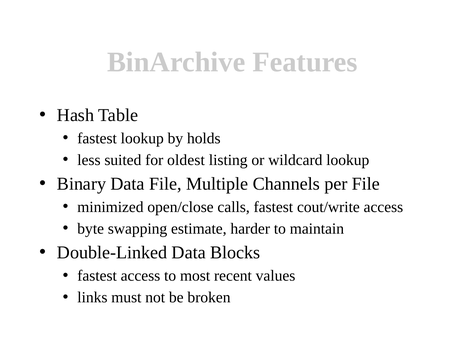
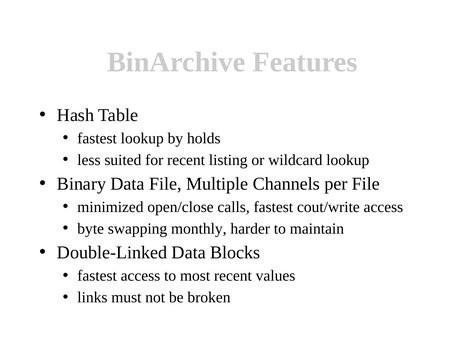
for oldest: oldest -> recent
estimate: estimate -> monthly
